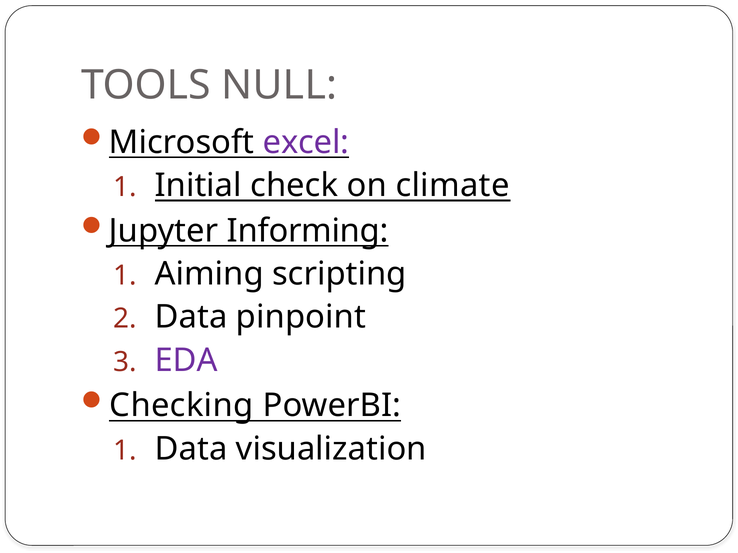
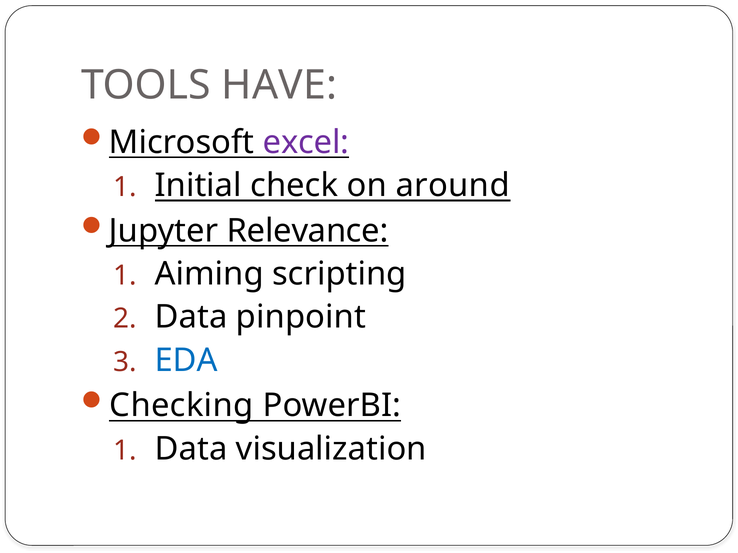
NULL: NULL -> HAVE
climate: climate -> around
Informing: Informing -> Relevance
EDA colour: purple -> blue
